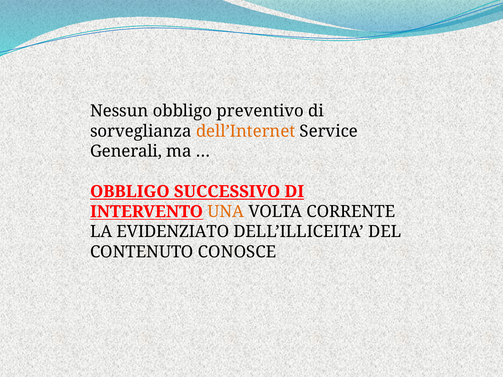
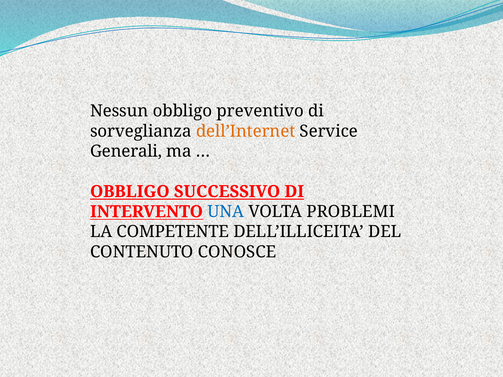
UNA colour: orange -> blue
CORRENTE: CORRENTE -> PROBLEMI
EVIDENZIATO: EVIDENZIATO -> COMPETENTE
